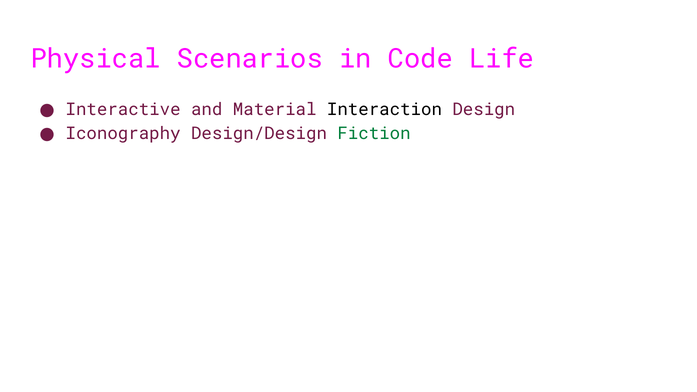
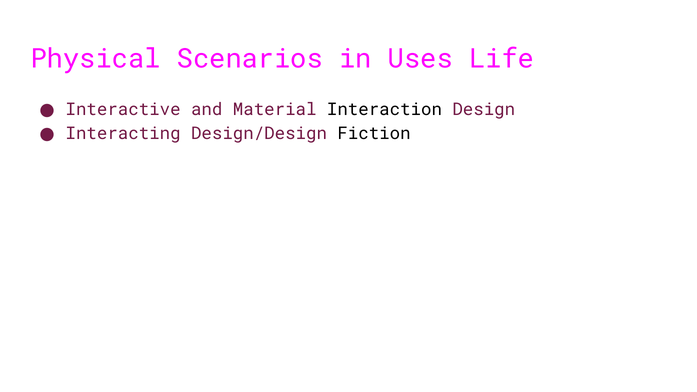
Code: Code -> Uses
Iconography: Iconography -> Interacting
Fiction colour: green -> black
